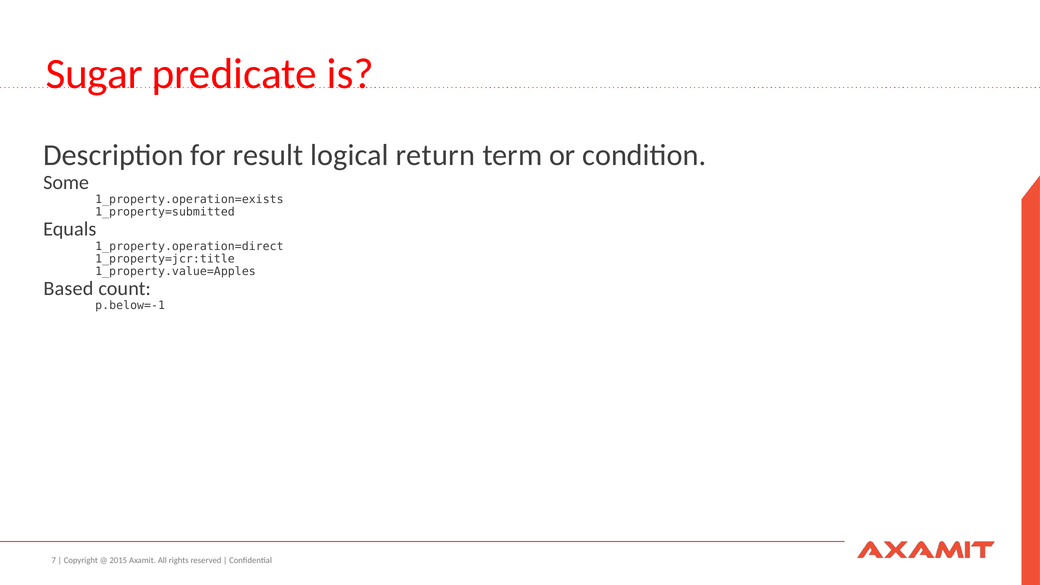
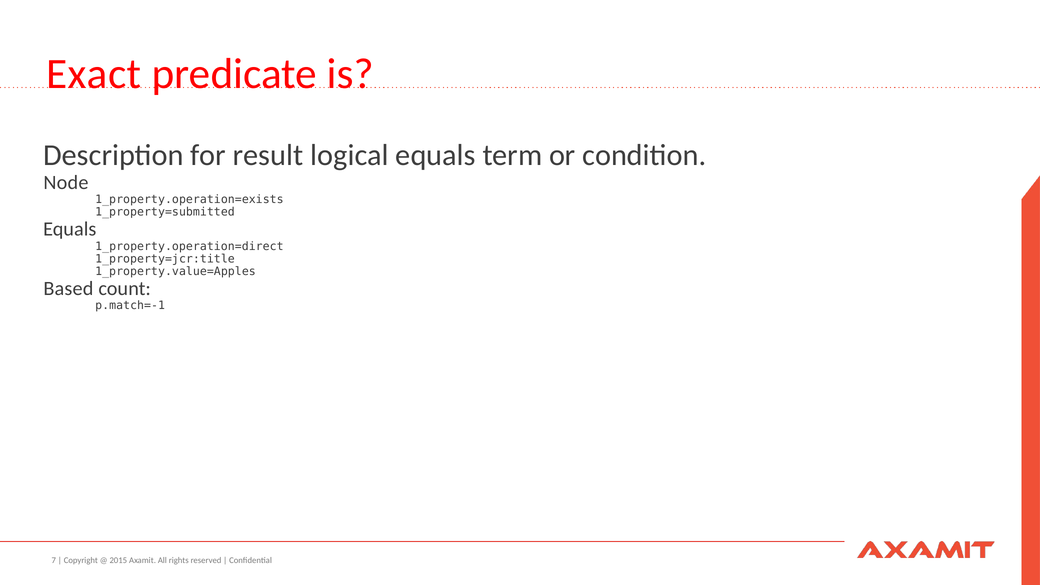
Sugar: Sugar -> Exact
logical return: return -> equals
Some: Some -> Node
p.below=-1: p.below=-1 -> p.match=-1
